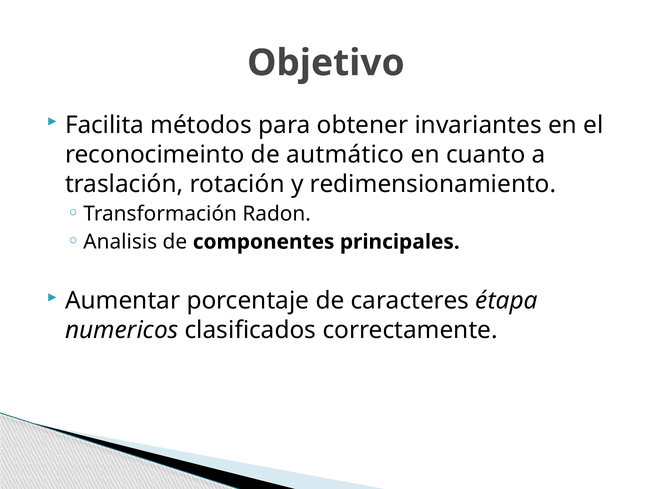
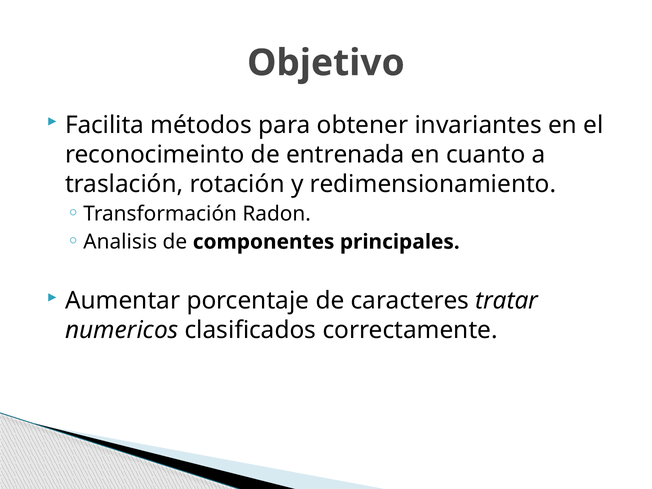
autmático: autmático -> entrenada
étapa: étapa -> tratar
